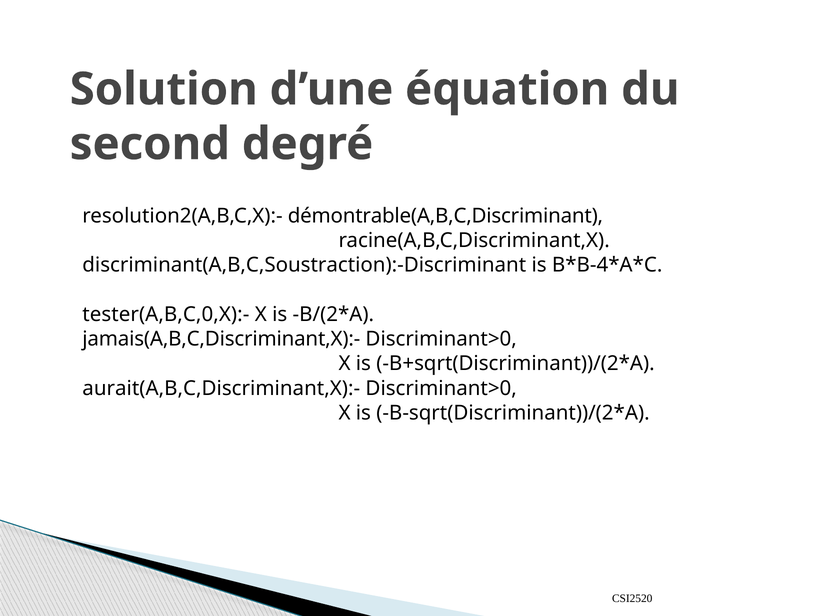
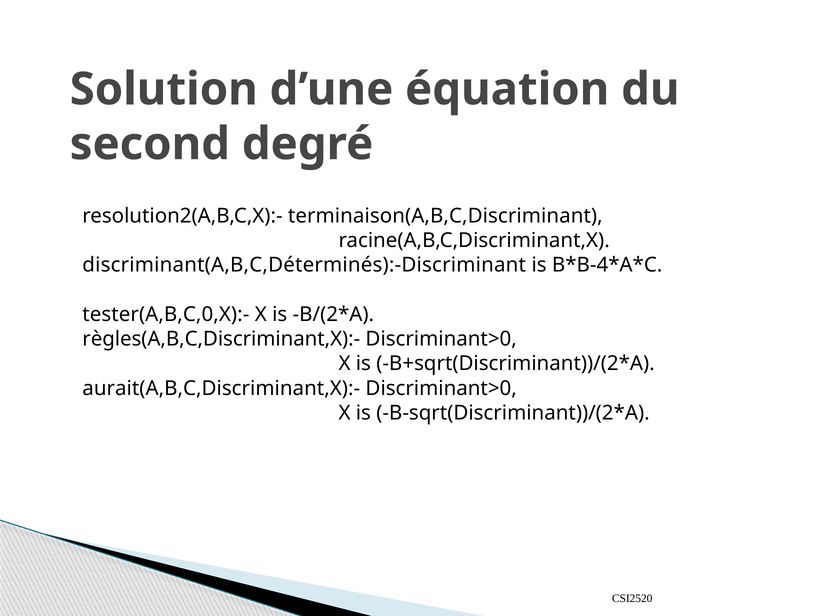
démontrable(A,B,C,Discriminant: démontrable(A,B,C,Discriminant -> terminaison(A,B,C,Discriminant
discriminant(A,B,C,Soustraction):-Discriminant: discriminant(A,B,C,Soustraction):-Discriminant -> discriminant(A,B,C,Déterminés):-Discriminant
jamais(A,B,C,Discriminant,X):-: jamais(A,B,C,Discriminant,X):- -> règles(A,B,C,Discriminant,X):-
